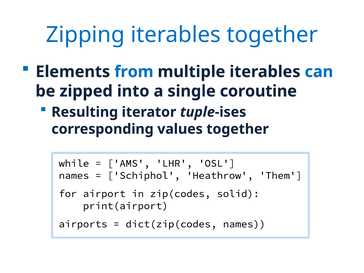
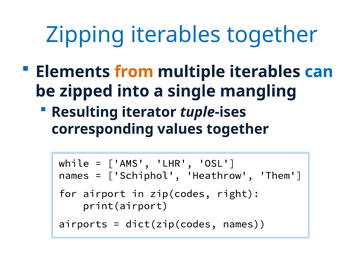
from colour: blue -> orange
coroutine: coroutine -> mangling
solid: solid -> right
